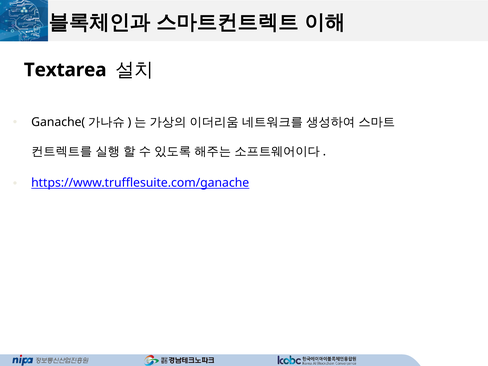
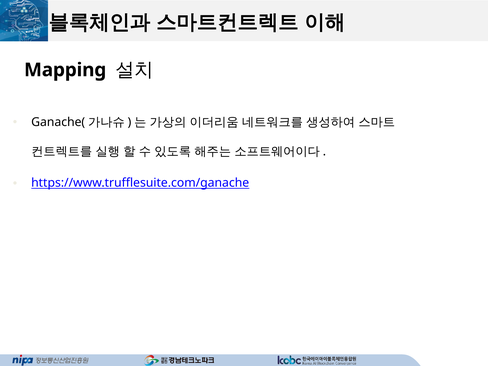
Textarea: Textarea -> Mapping
